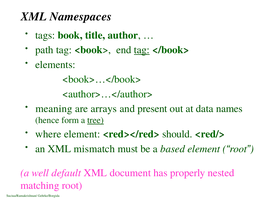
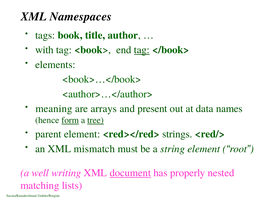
path: path -> with
form underline: none -> present
where: where -> parent
should: should -> strings
based: based -> string
default: default -> writing
document underline: none -> present
matching root: root -> lists
